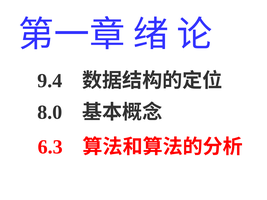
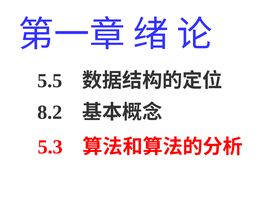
9.4: 9.4 -> 5.5
8.0: 8.0 -> 8.2
6.3: 6.3 -> 5.3
